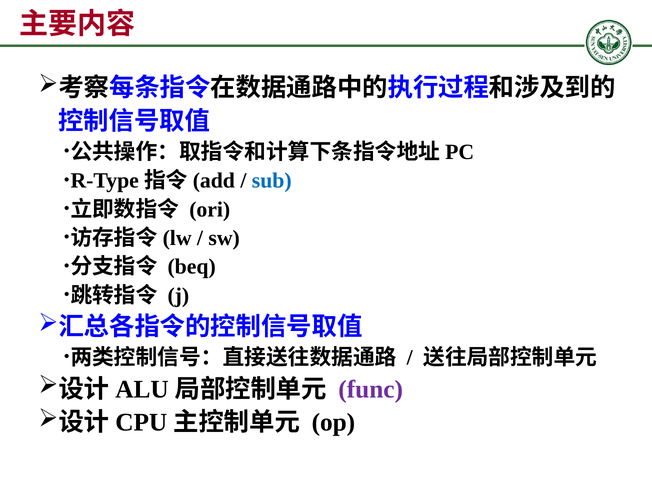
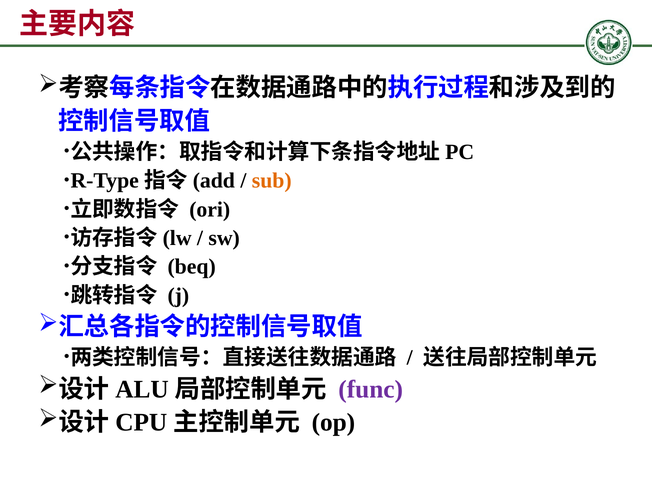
sub colour: blue -> orange
